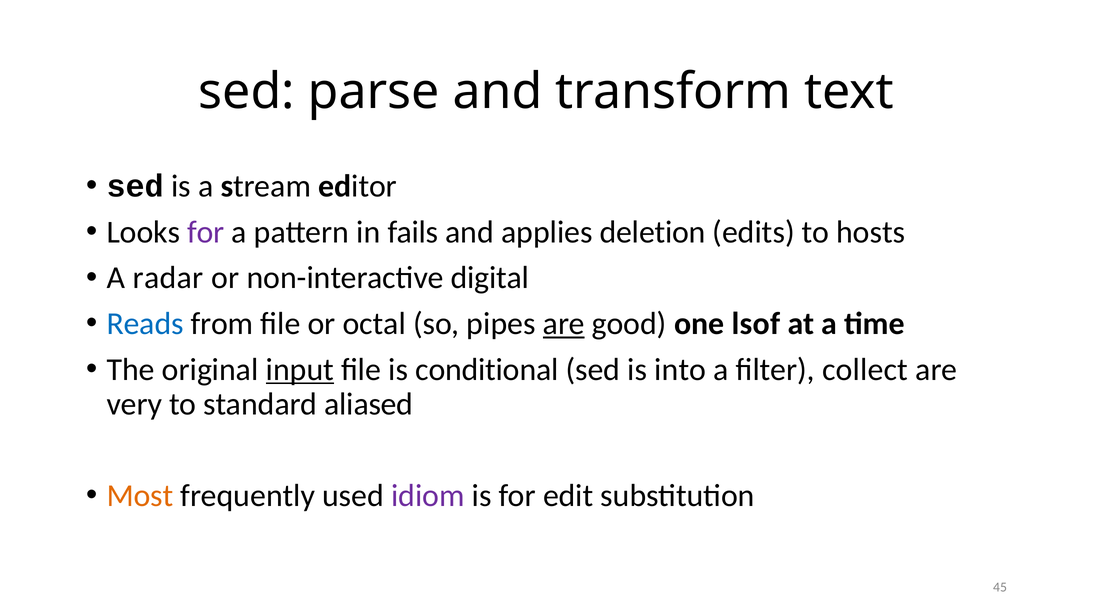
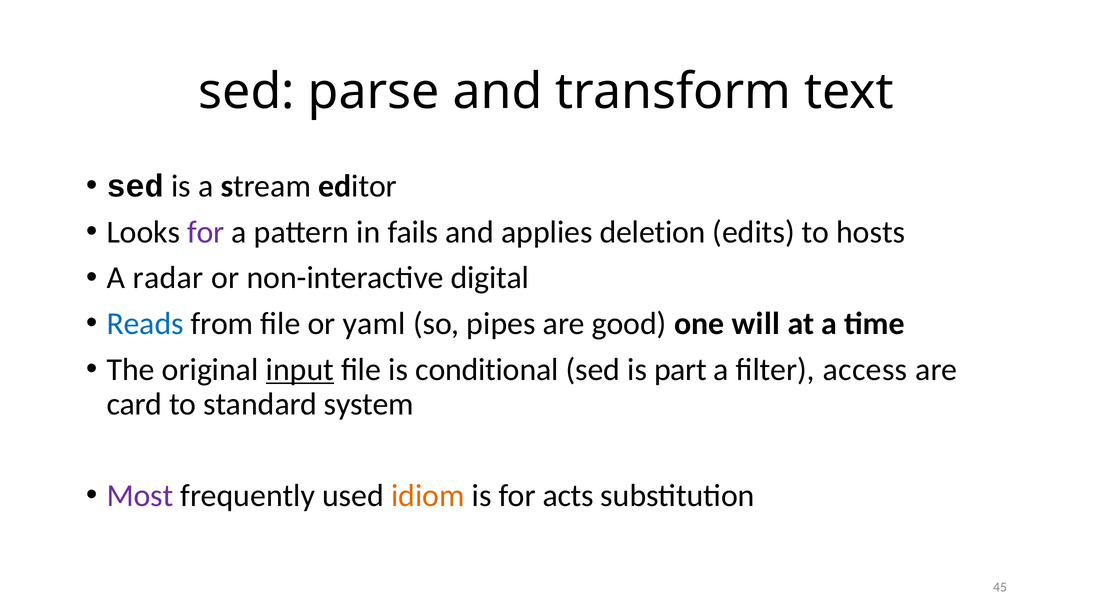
octal: octal -> yaml
are at (564, 324) underline: present -> none
lsof: lsof -> will
into: into -> part
collect: collect -> access
very: very -> card
aliased: aliased -> system
Most colour: orange -> purple
idiom colour: purple -> orange
edit: edit -> acts
